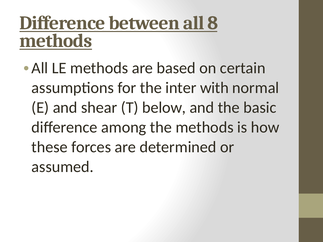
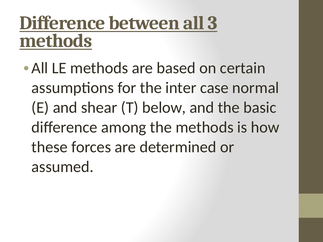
8: 8 -> 3
with: with -> case
